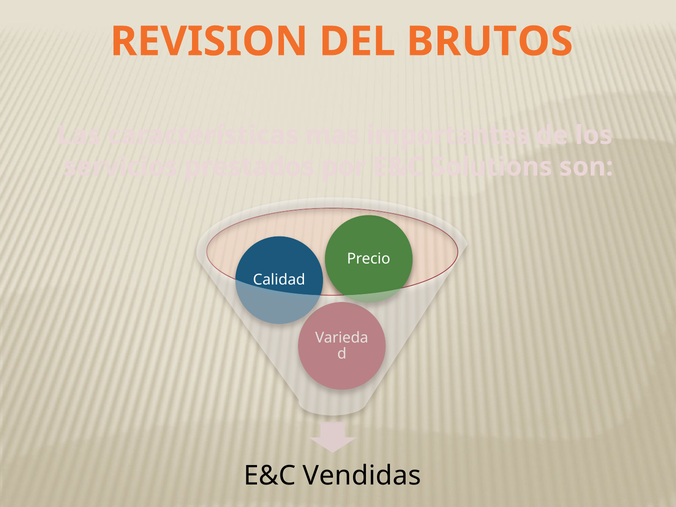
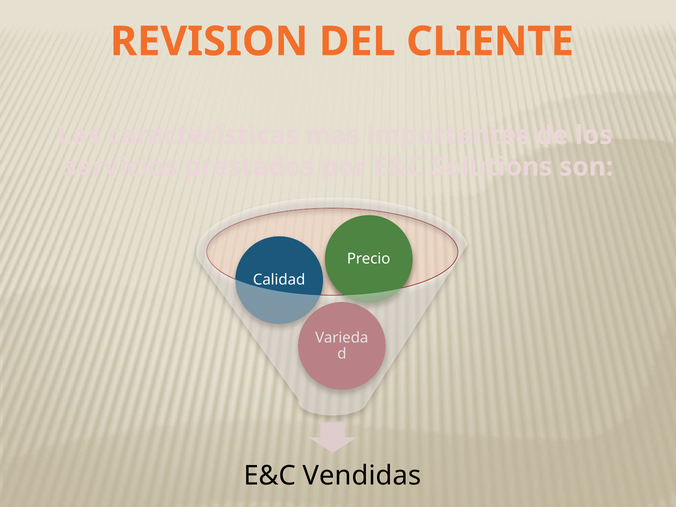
BRUTOS: BRUTOS -> CLIENTE
